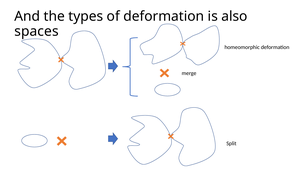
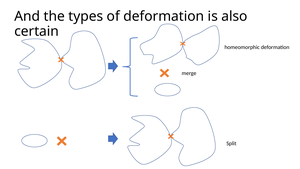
spaces: spaces -> certain
